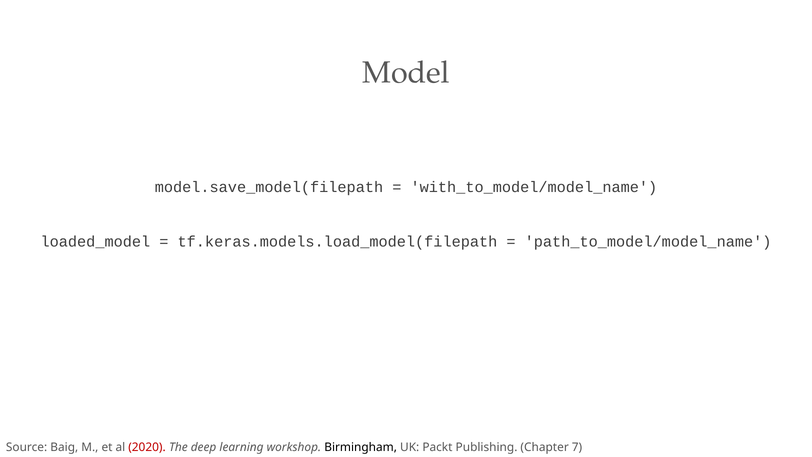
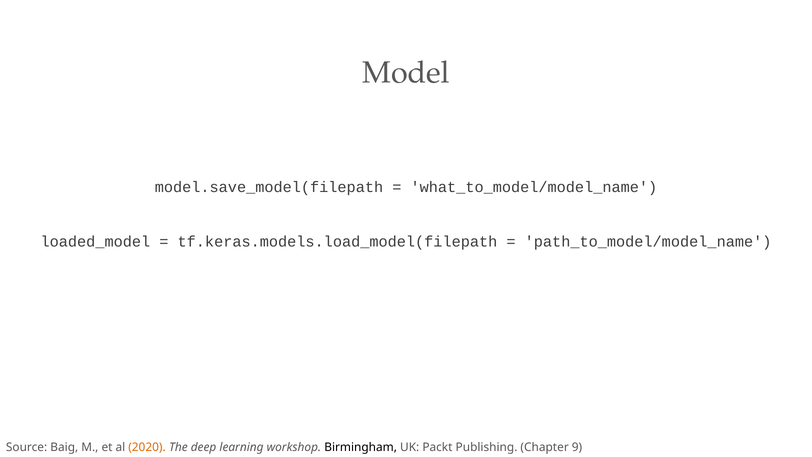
with_to_model/model_name: with_to_model/model_name -> what_to_model/model_name
2020 colour: red -> orange
7: 7 -> 9
